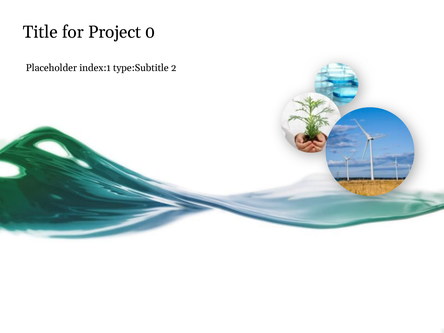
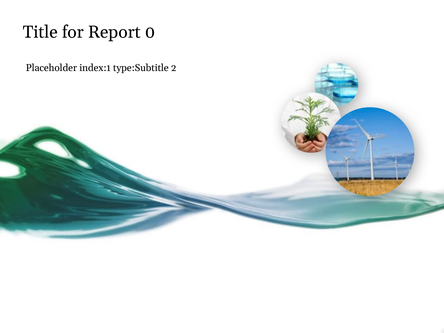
Project: Project -> Report
